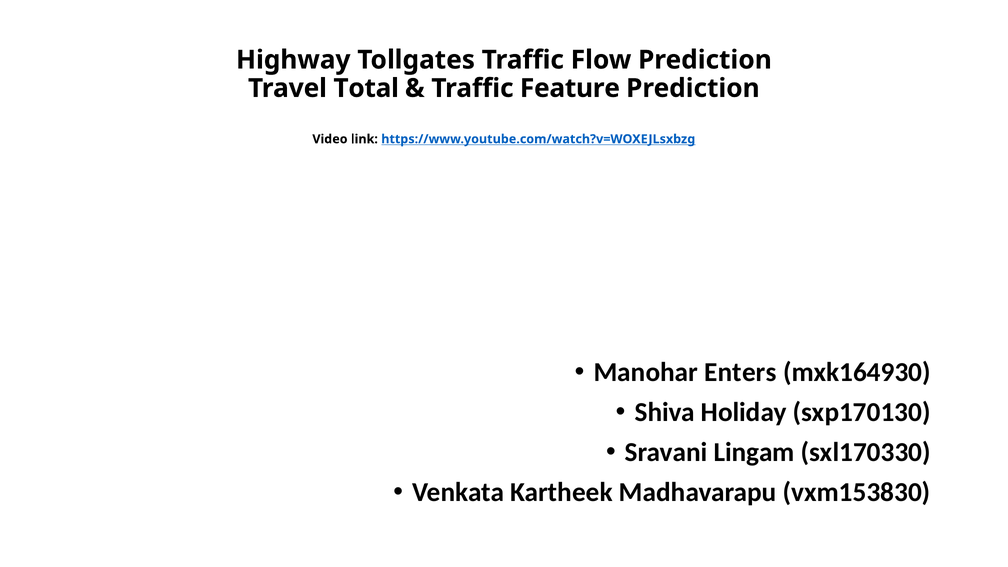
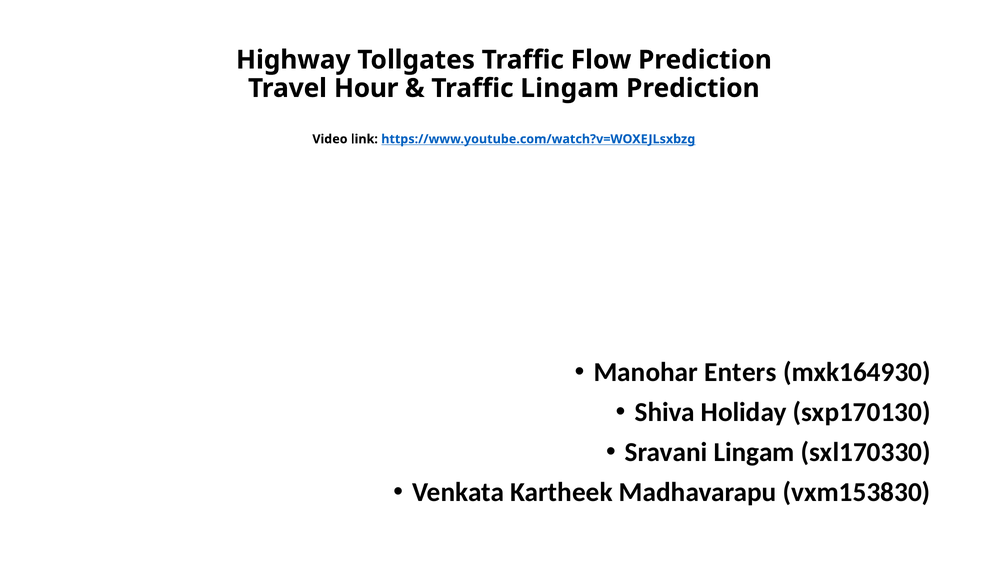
Total: Total -> Hour
Traffic Feature: Feature -> Lingam
